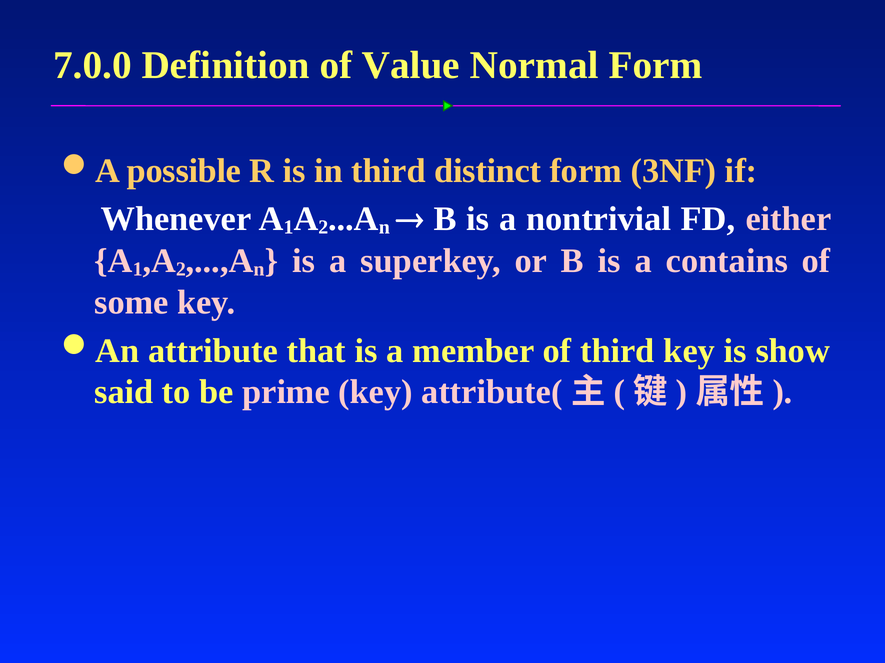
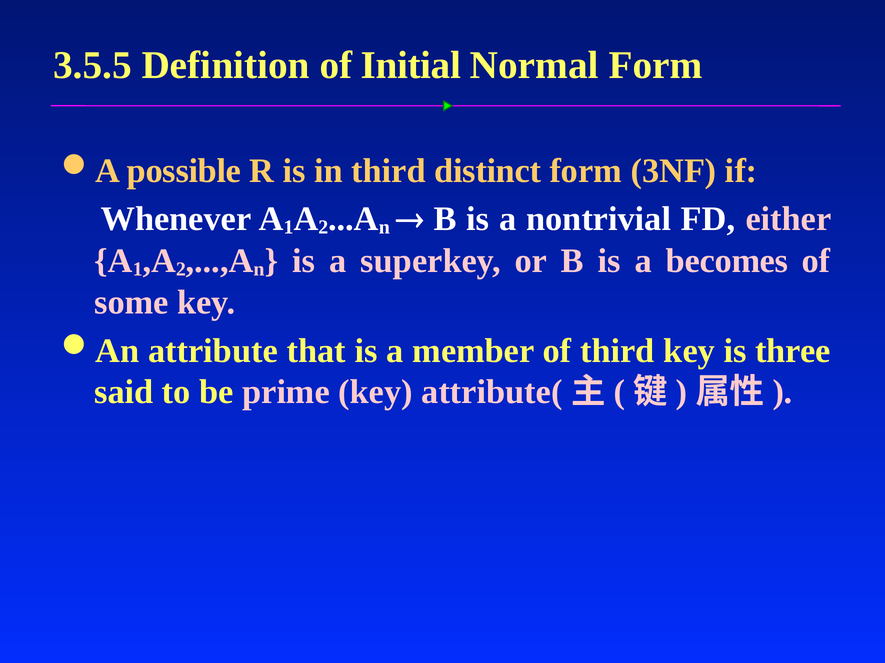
7.0.0: 7.0.0 -> 3.5.5
Value: Value -> Initial
contains: contains -> becomes
show: show -> three
